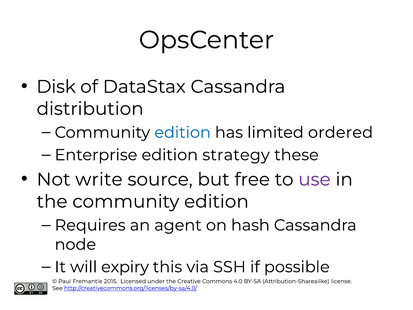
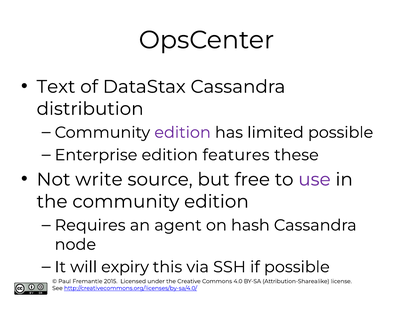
Disk: Disk -> Text
edition at (183, 132) colour: blue -> purple
limited ordered: ordered -> possible
strategy: strategy -> features
